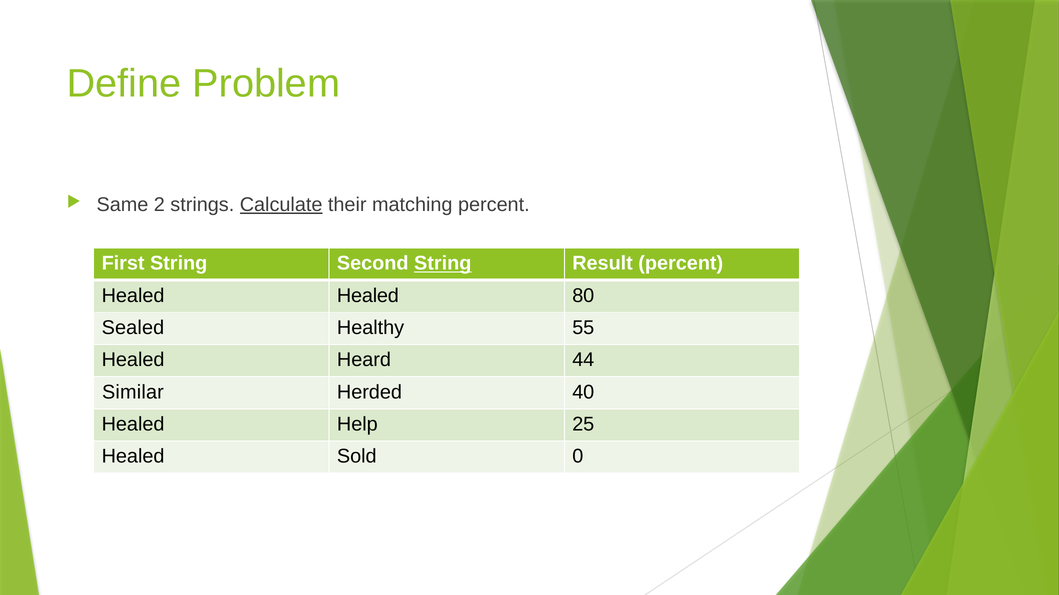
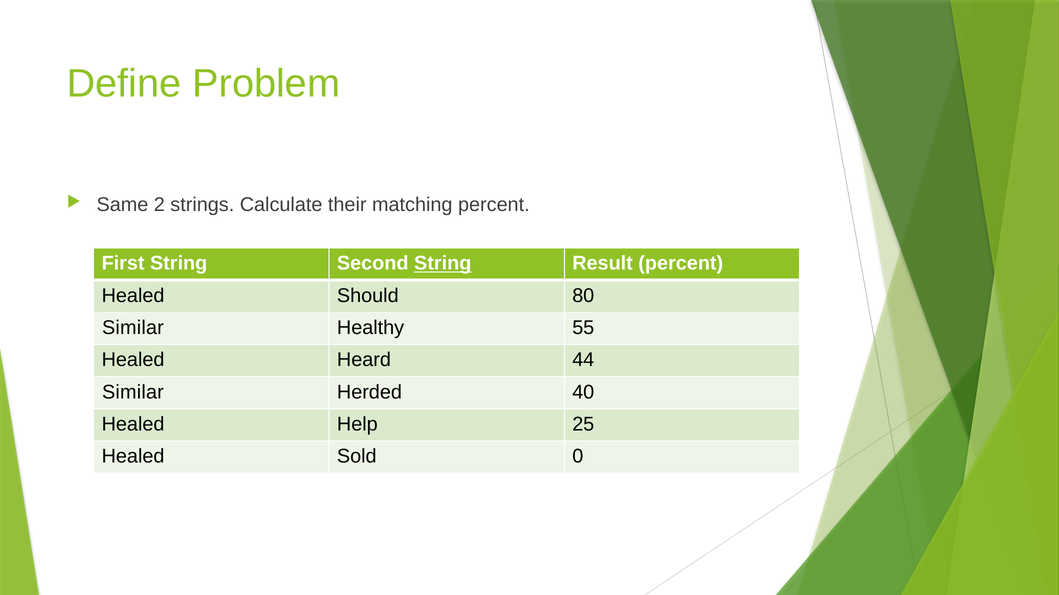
Calculate underline: present -> none
Healed Healed: Healed -> Should
Sealed at (133, 328): Sealed -> Similar
